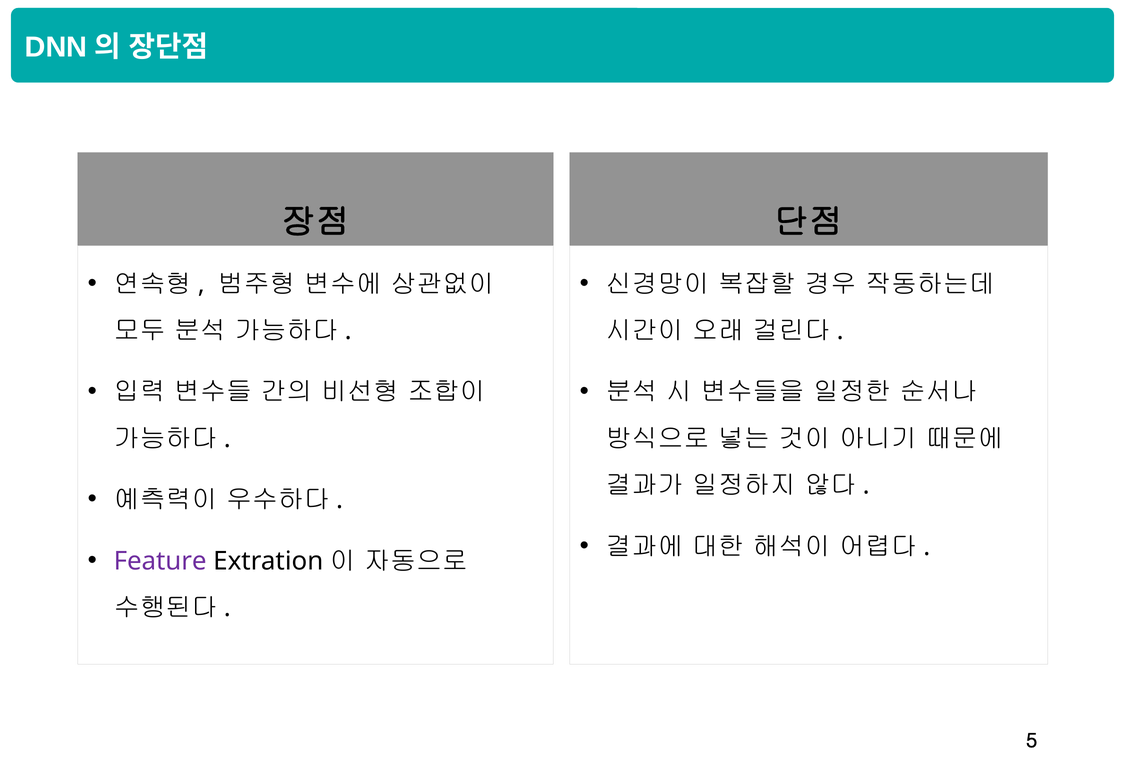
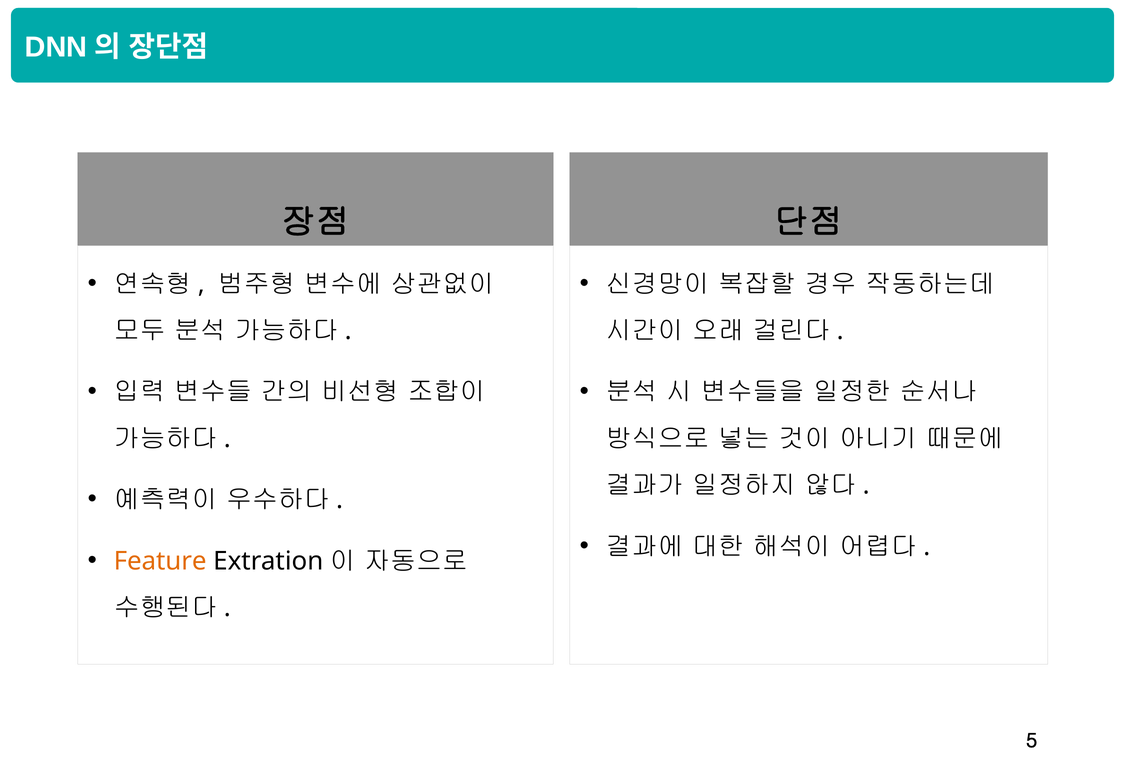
Feature colour: purple -> orange
